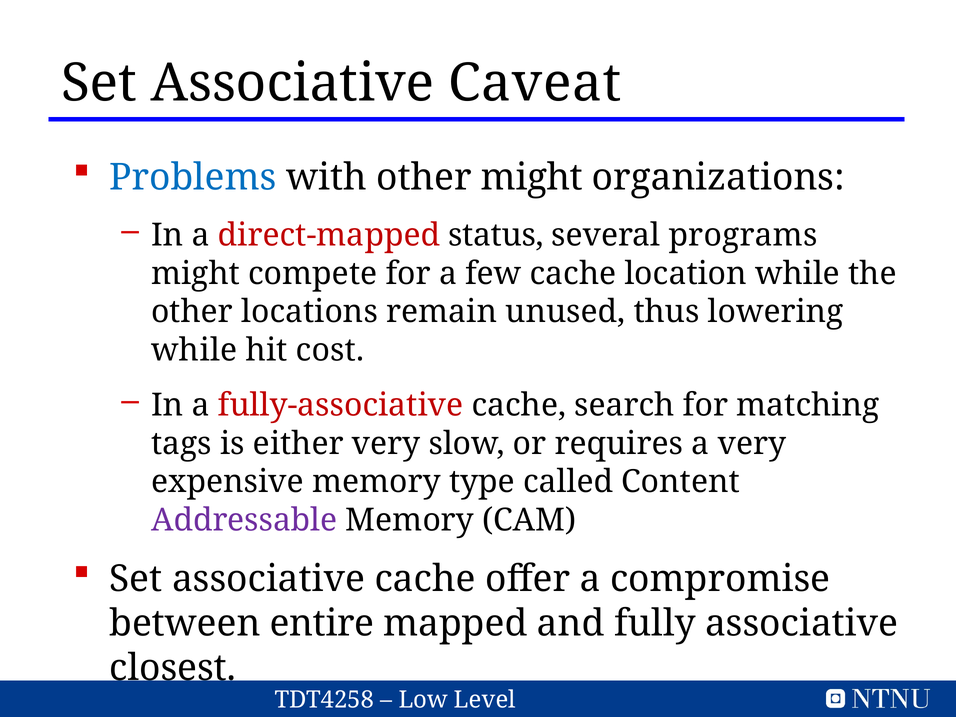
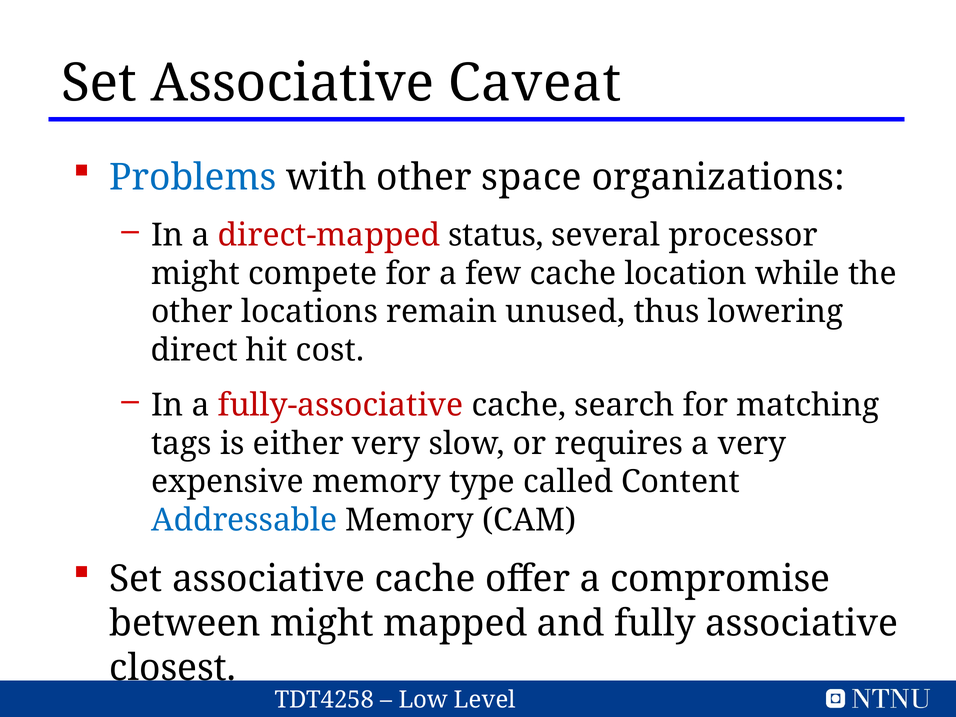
other might: might -> space
programs: programs -> processor
while at (194, 350): while -> direct
Addressable colour: purple -> blue
between entire: entire -> might
